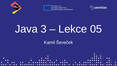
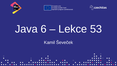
3: 3 -> 6
05: 05 -> 53
